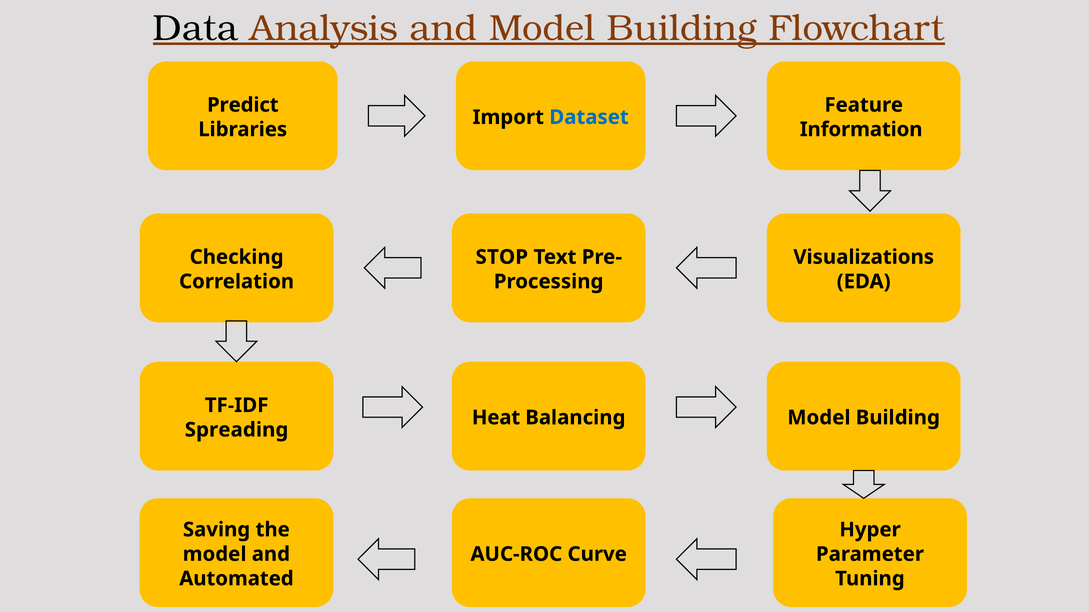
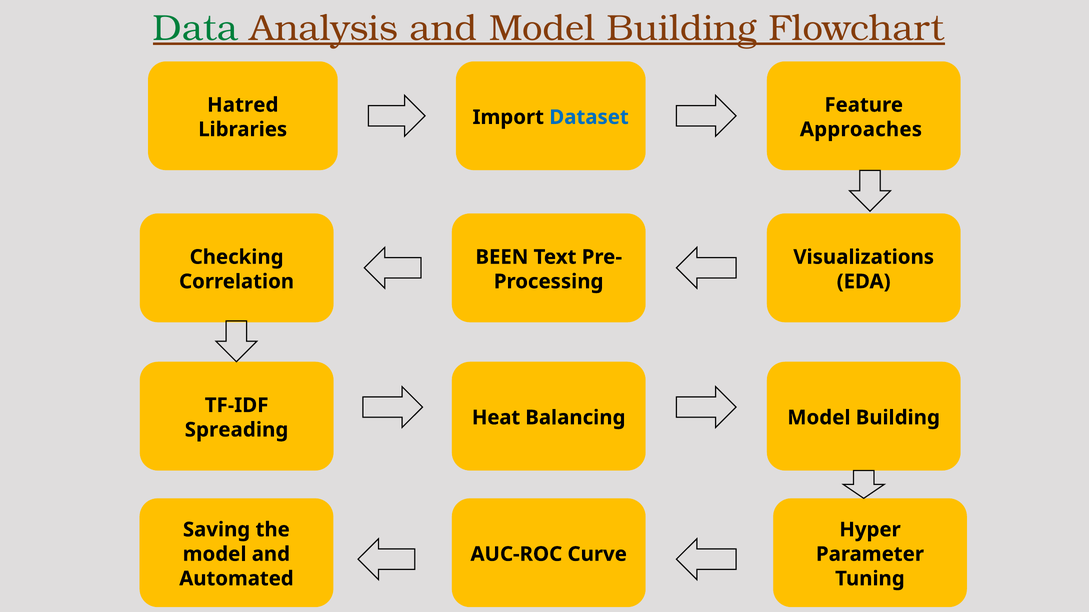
Data colour: black -> green
Predict: Predict -> Hatred
Information: Information -> Approaches
STOP: STOP -> BEEN
